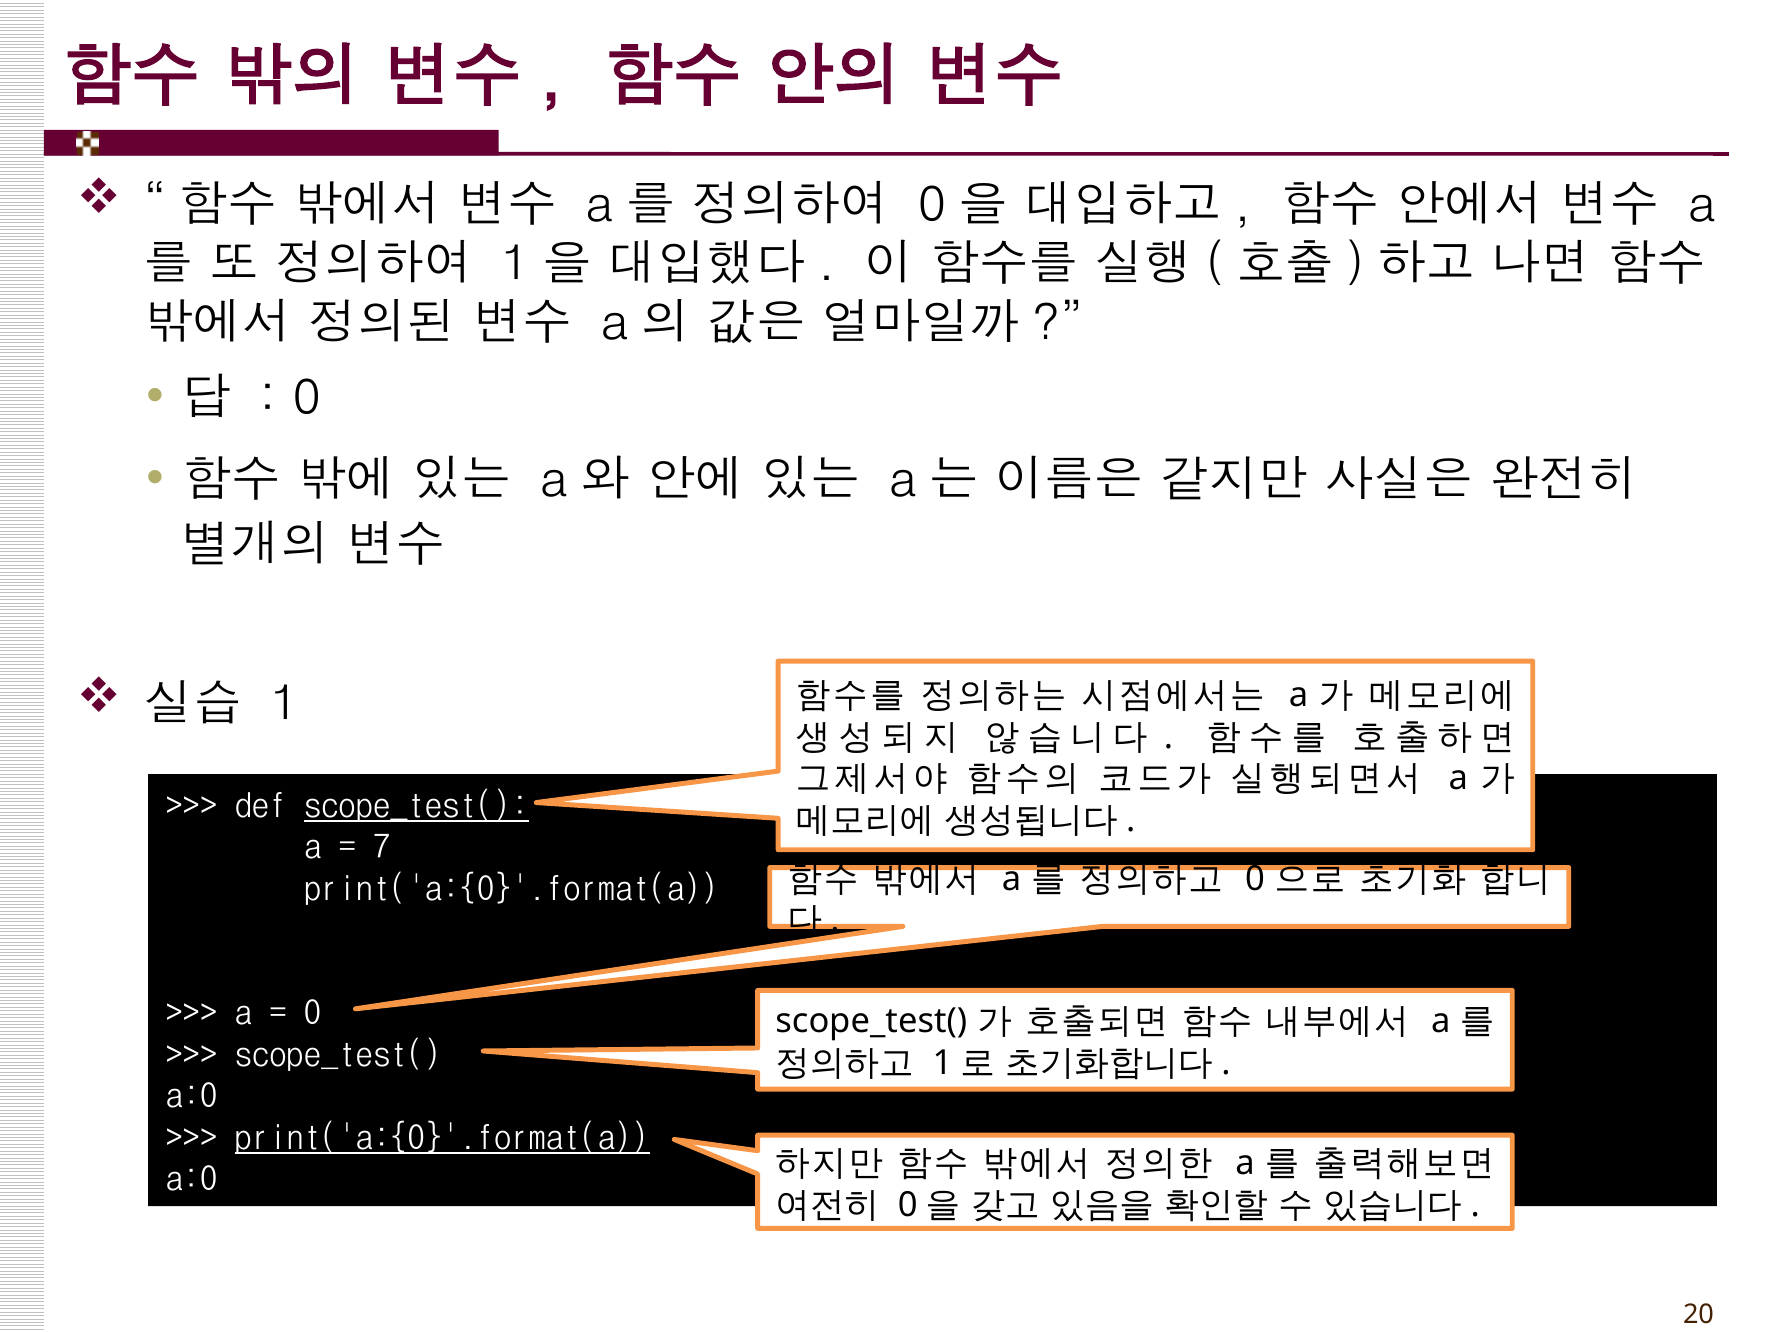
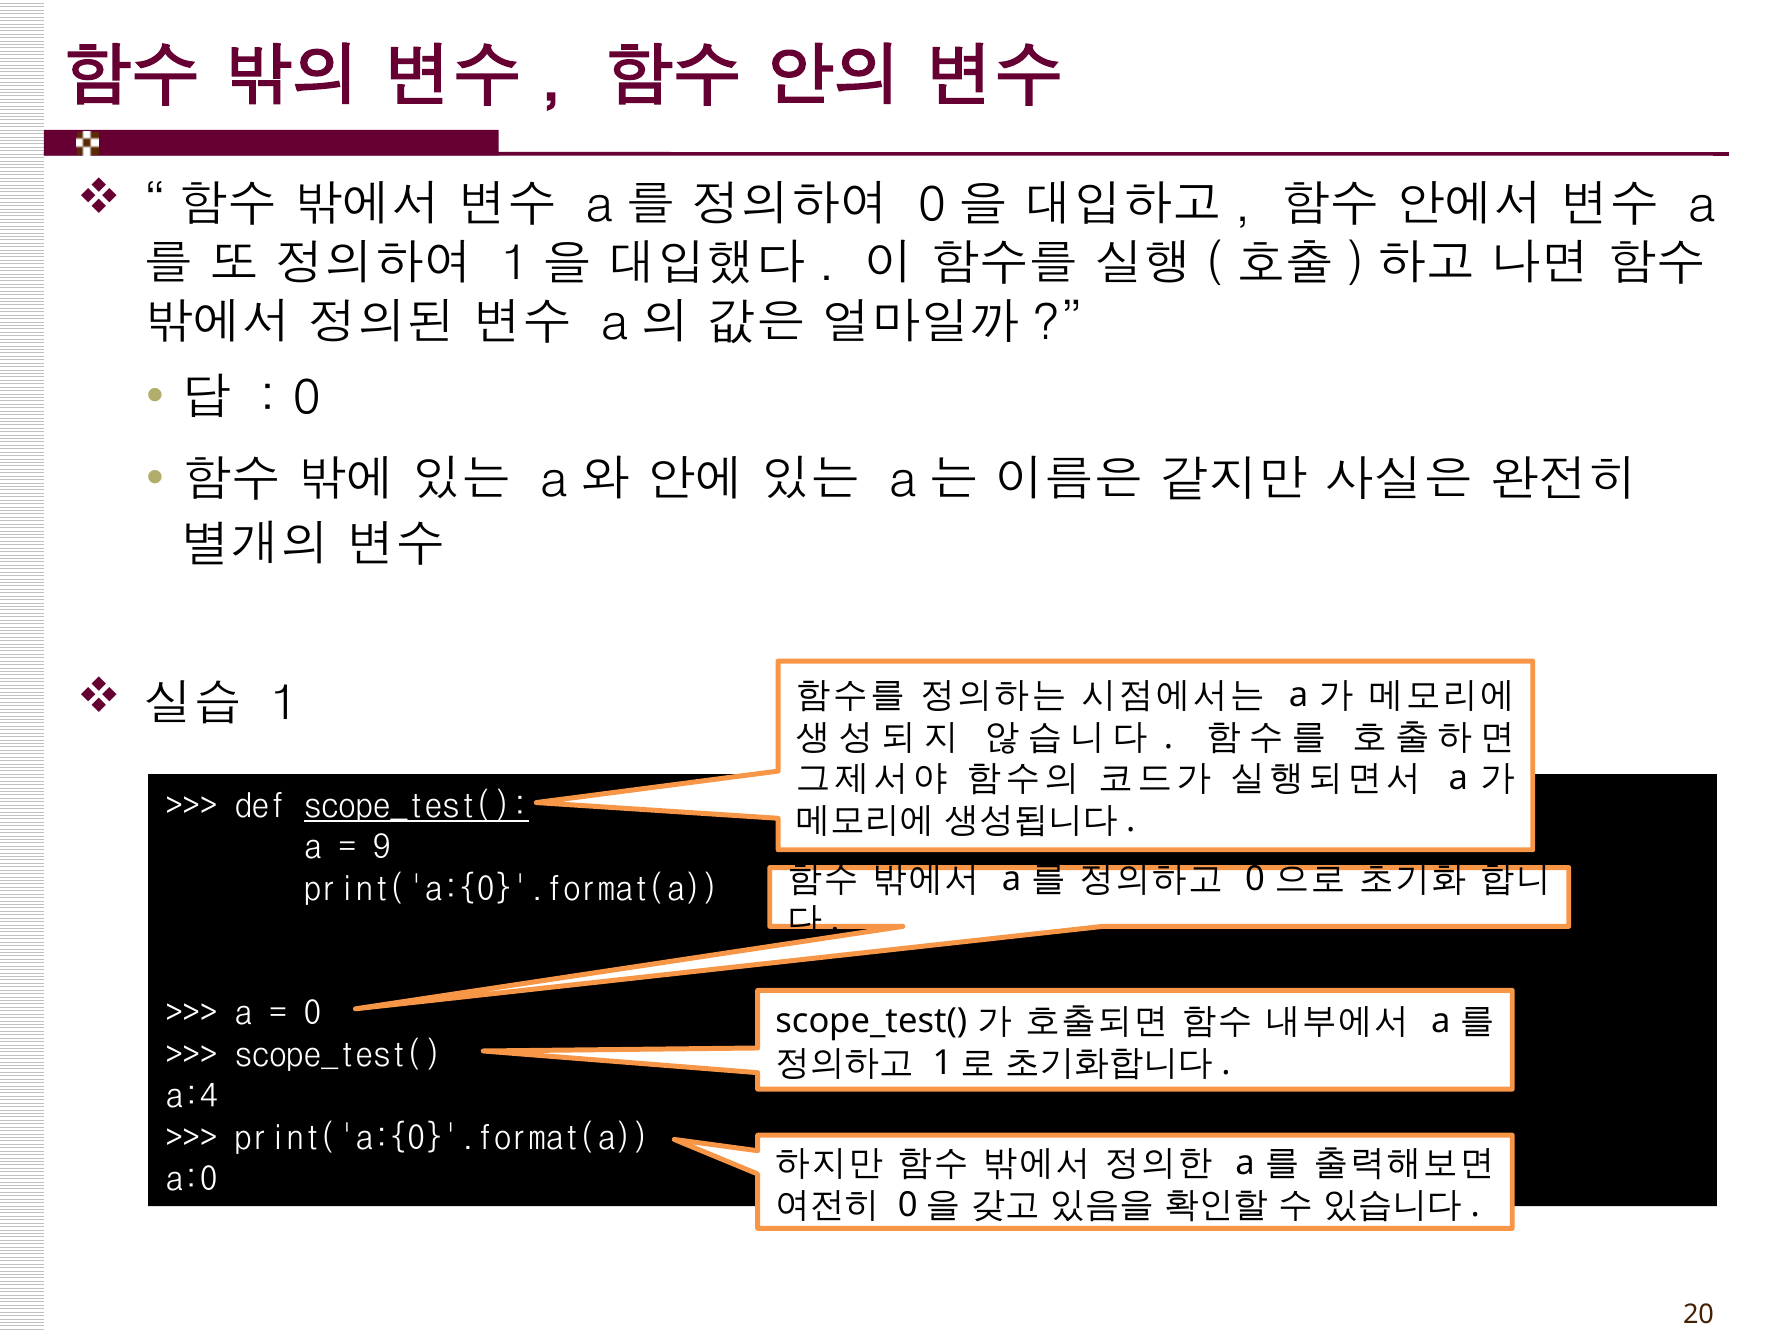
7: 7 -> 9
a:0 at (191, 1096): a:0 -> a:4
print('a:{0}'.format(a at (442, 1138) underline: present -> none
